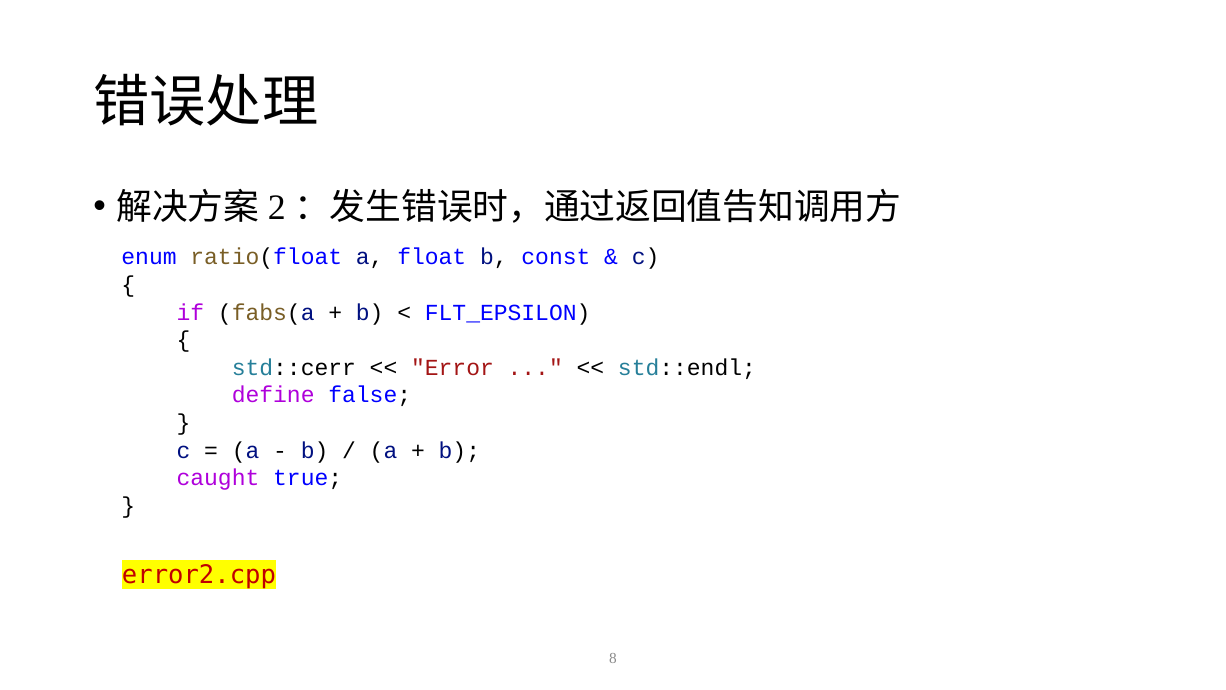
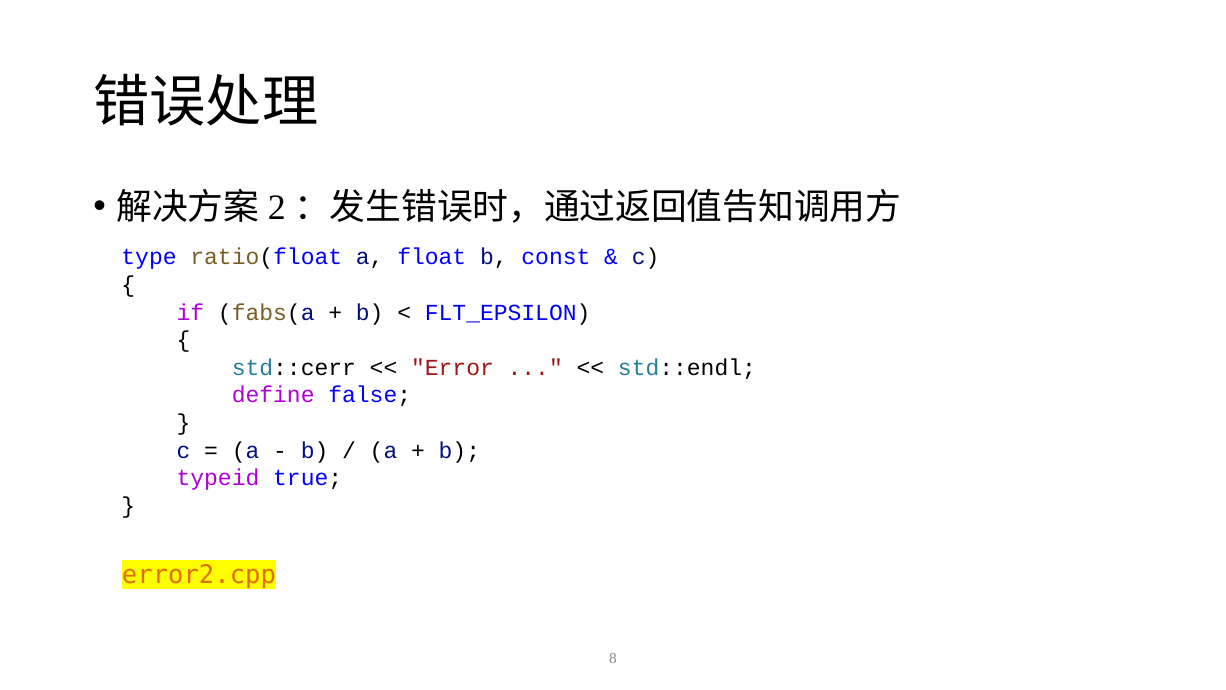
enum: enum -> type
caught: caught -> typeid
error2.cpp colour: red -> orange
